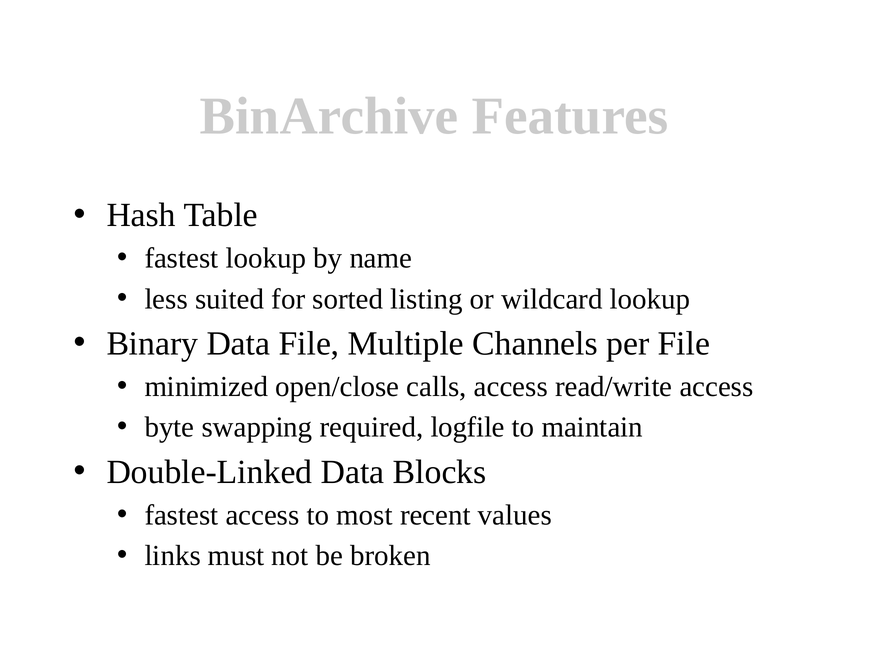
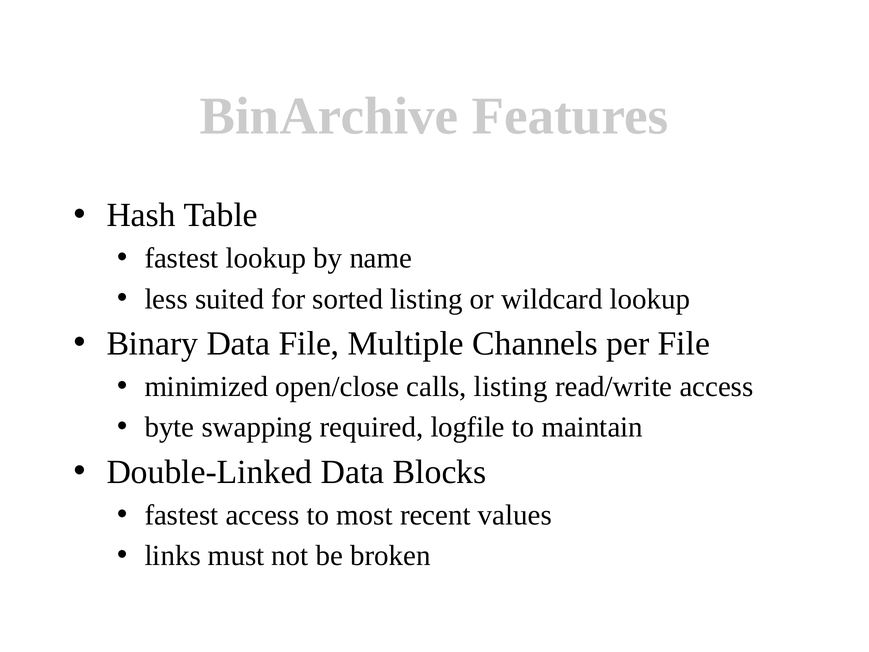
calls access: access -> listing
